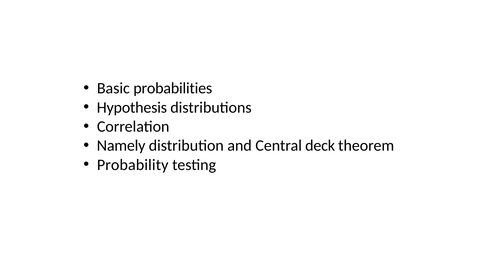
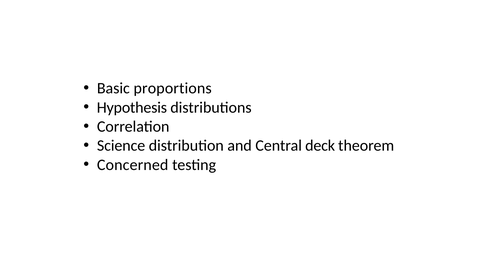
probabilities: probabilities -> proportions
Namely: Namely -> Science
Probability: Probability -> Concerned
